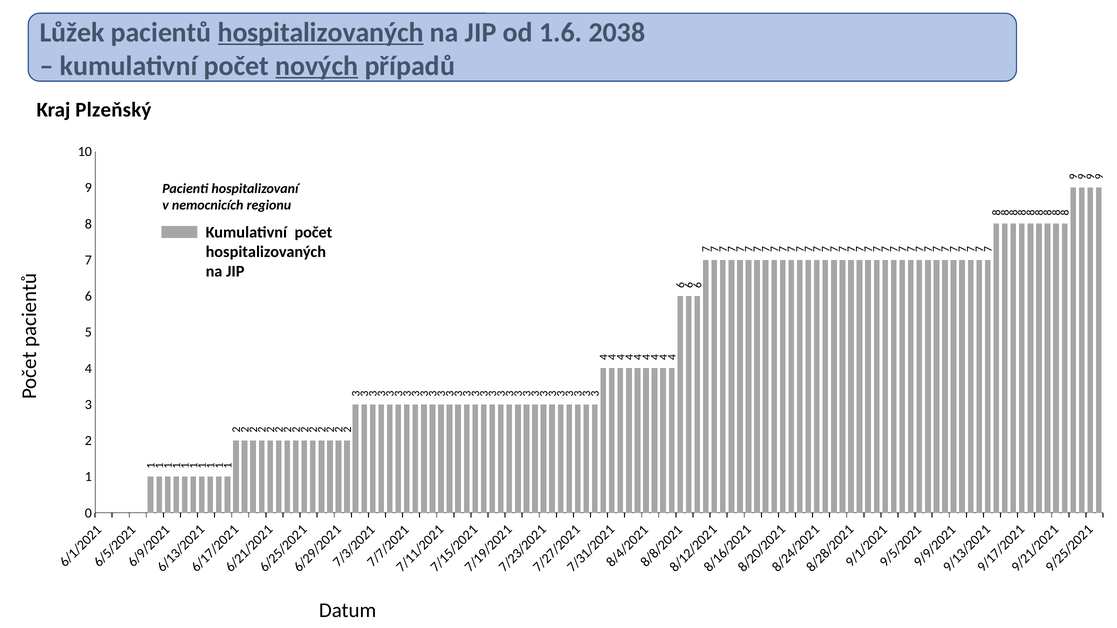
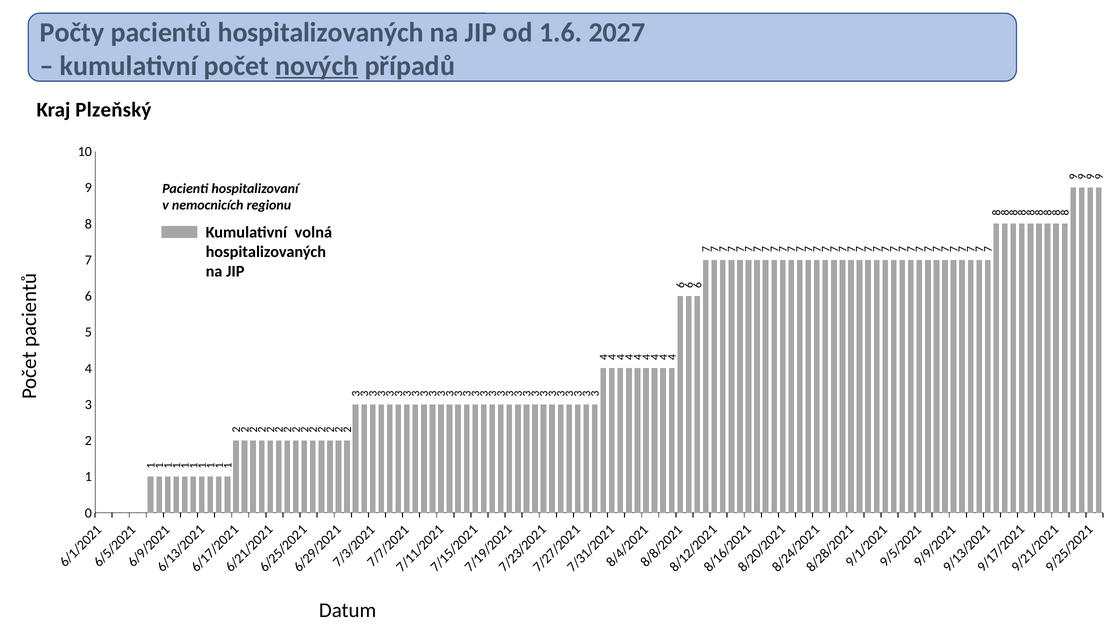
Lůžek: Lůžek -> Počty
hospitalizovaných at (321, 32) underline: present -> none
2038: 2038 -> 2027
počet at (313, 233): počet -> volná
